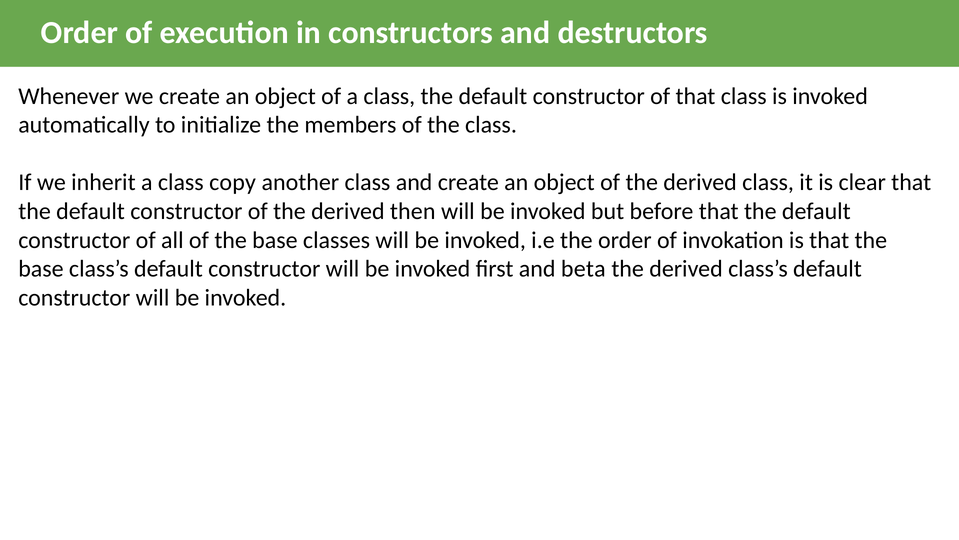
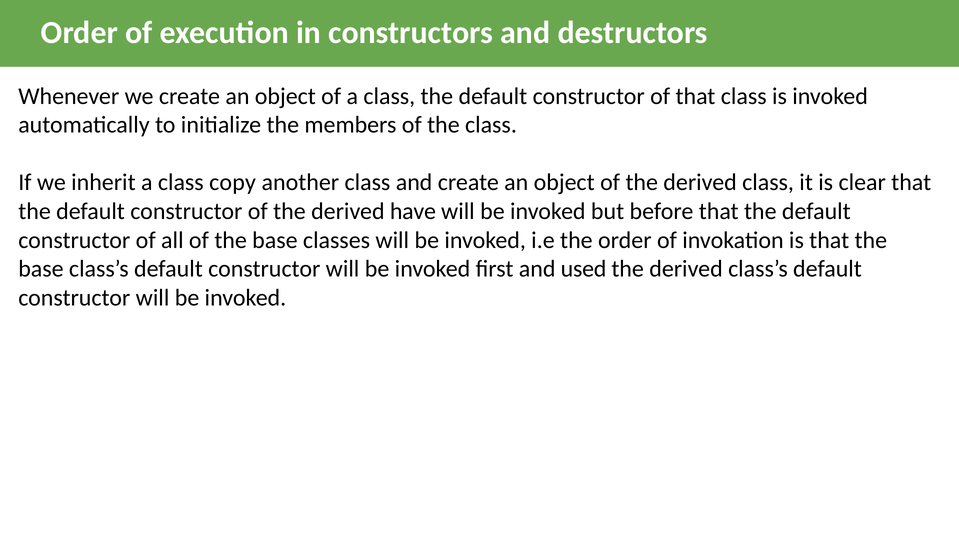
then: then -> have
beta: beta -> used
